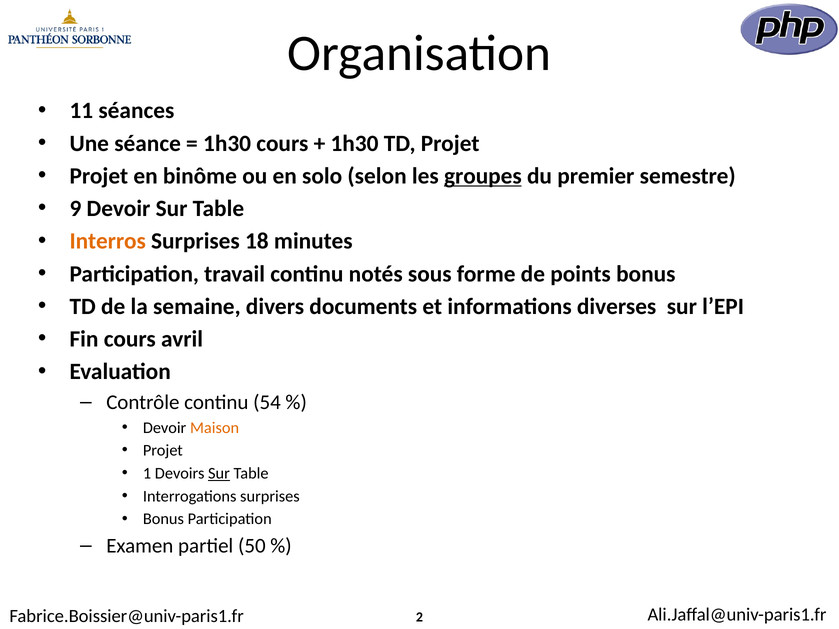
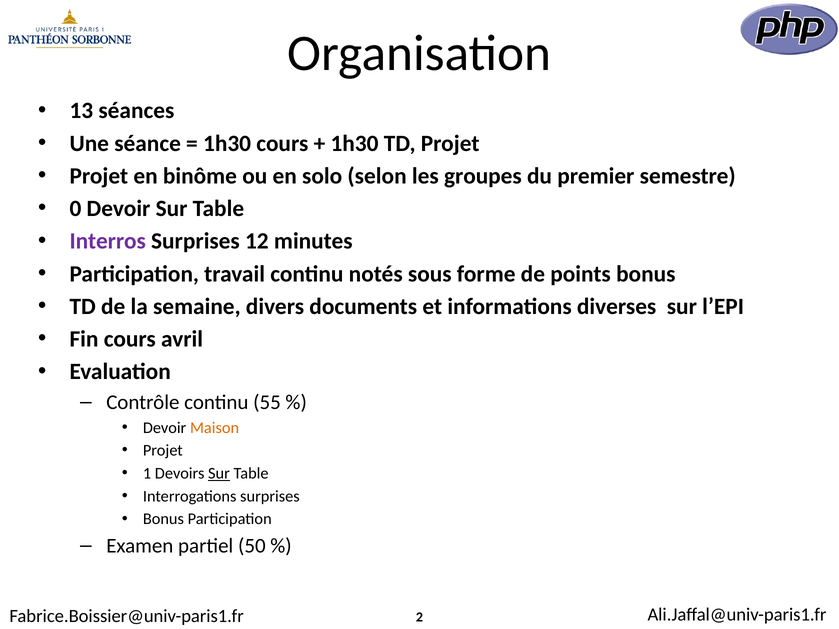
11: 11 -> 13
groupes underline: present -> none
9: 9 -> 0
Interros colour: orange -> purple
18: 18 -> 12
54: 54 -> 55
